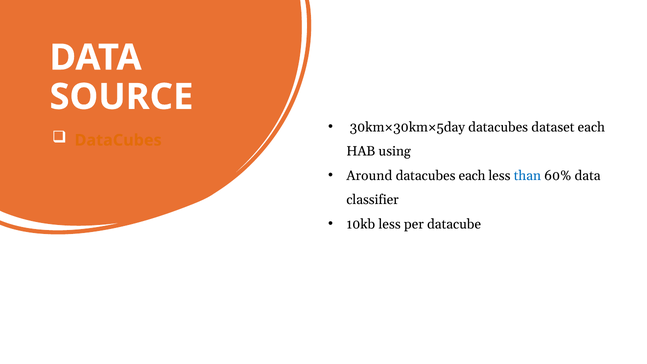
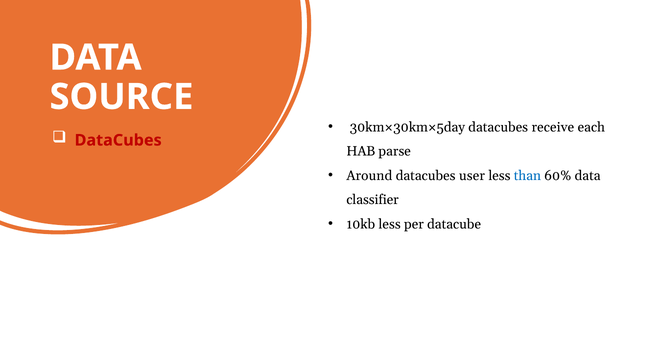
dataset: dataset -> receive
DataCubes at (118, 140) colour: orange -> red
using: using -> parse
datacubes each: each -> user
